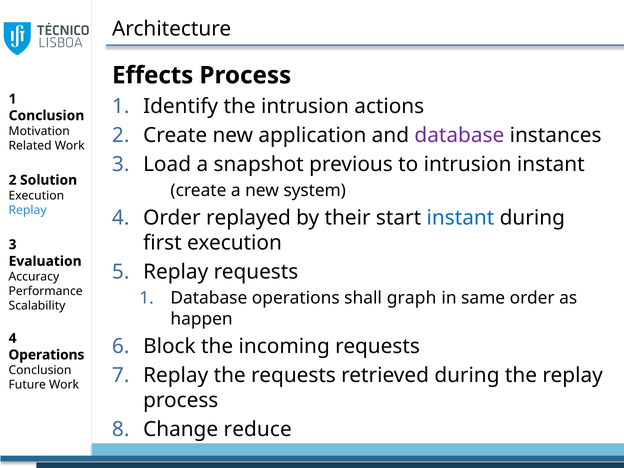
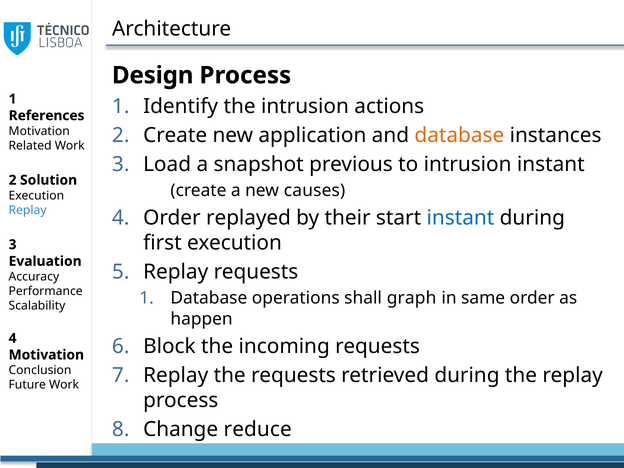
Effects: Effects -> Design
Conclusion at (46, 116): Conclusion -> References
database at (459, 135) colour: purple -> orange
system: system -> causes
Operations at (46, 355): Operations -> Motivation
